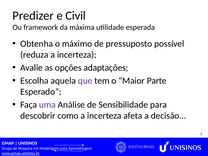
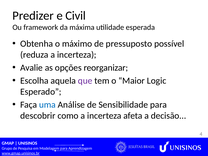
adaptações: adaptações -> reorganizar
Parte: Parte -> Logic
uma colour: purple -> blue
